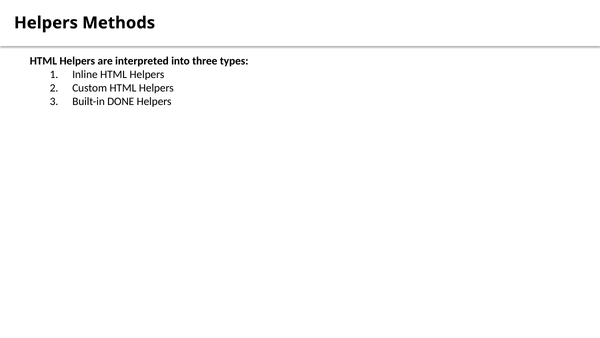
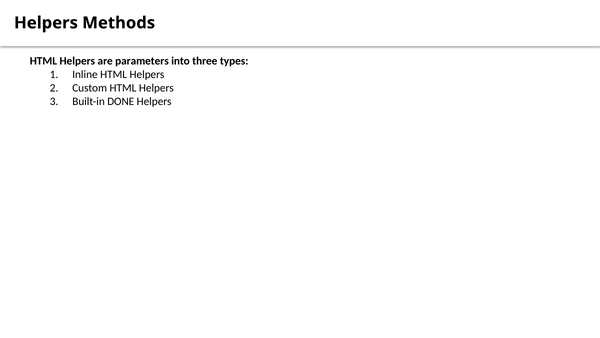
interpreted: interpreted -> parameters
